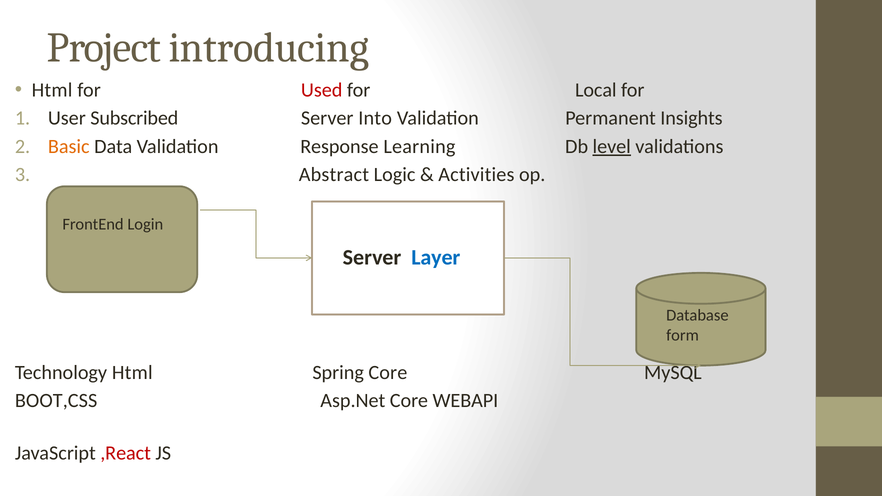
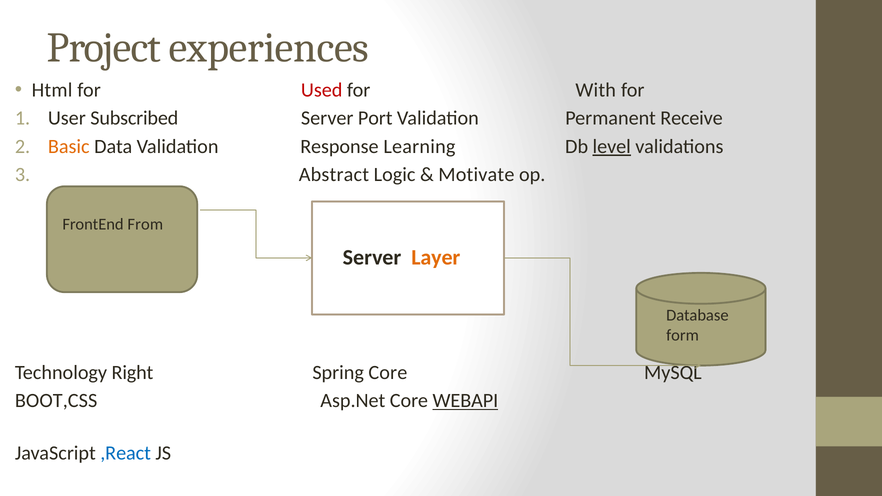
introducing: introducing -> experiences
Local: Local -> With
Into: Into -> Port
Insights: Insights -> Receive
Activities: Activities -> Motivate
Login: Login -> From
Layer colour: blue -> orange
Technology Html: Html -> Right
WEBAPI underline: none -> present
,React colour: red -> blue
